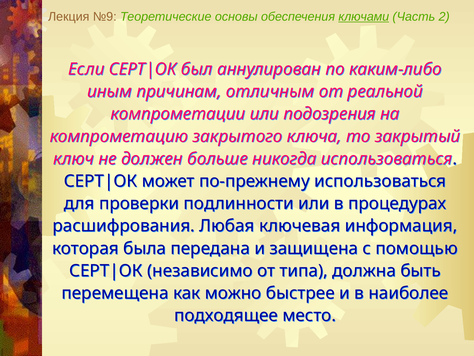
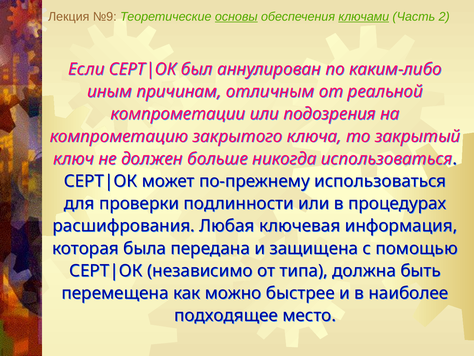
основы underline: none -> present
